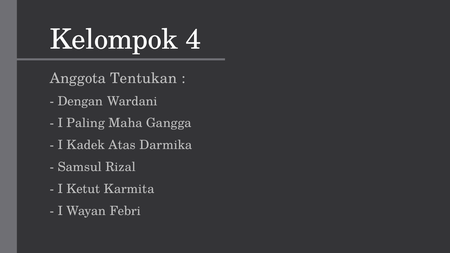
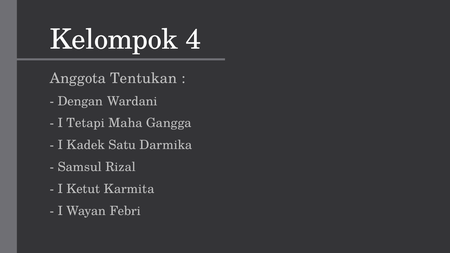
Paling: Paling -> Tetapi
Atas: Atas -> Satu
